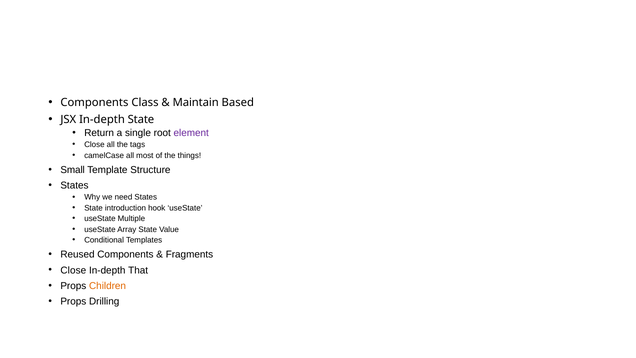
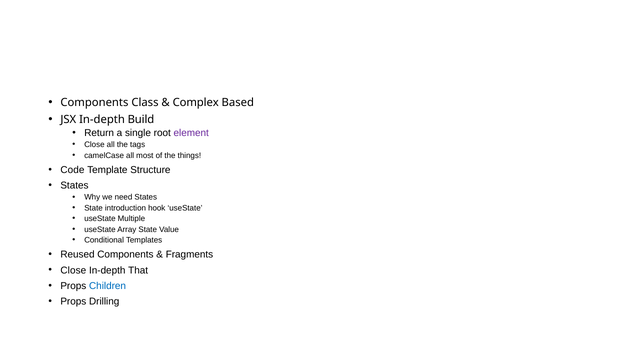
Maintain: Maintain -> Complex
In-depth State: State -> Build
Small: Small -> Code
Children colour: orange -> blue
